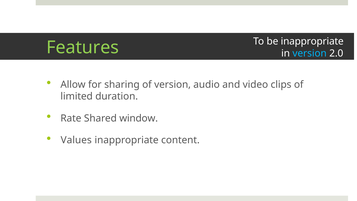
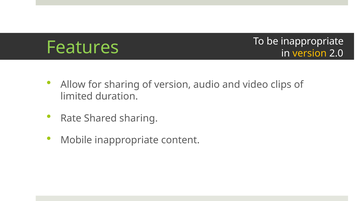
version at (310, 53) colour: light blue -> yellow
Shared window: window -> sharing
Values: Values -> Mobile
